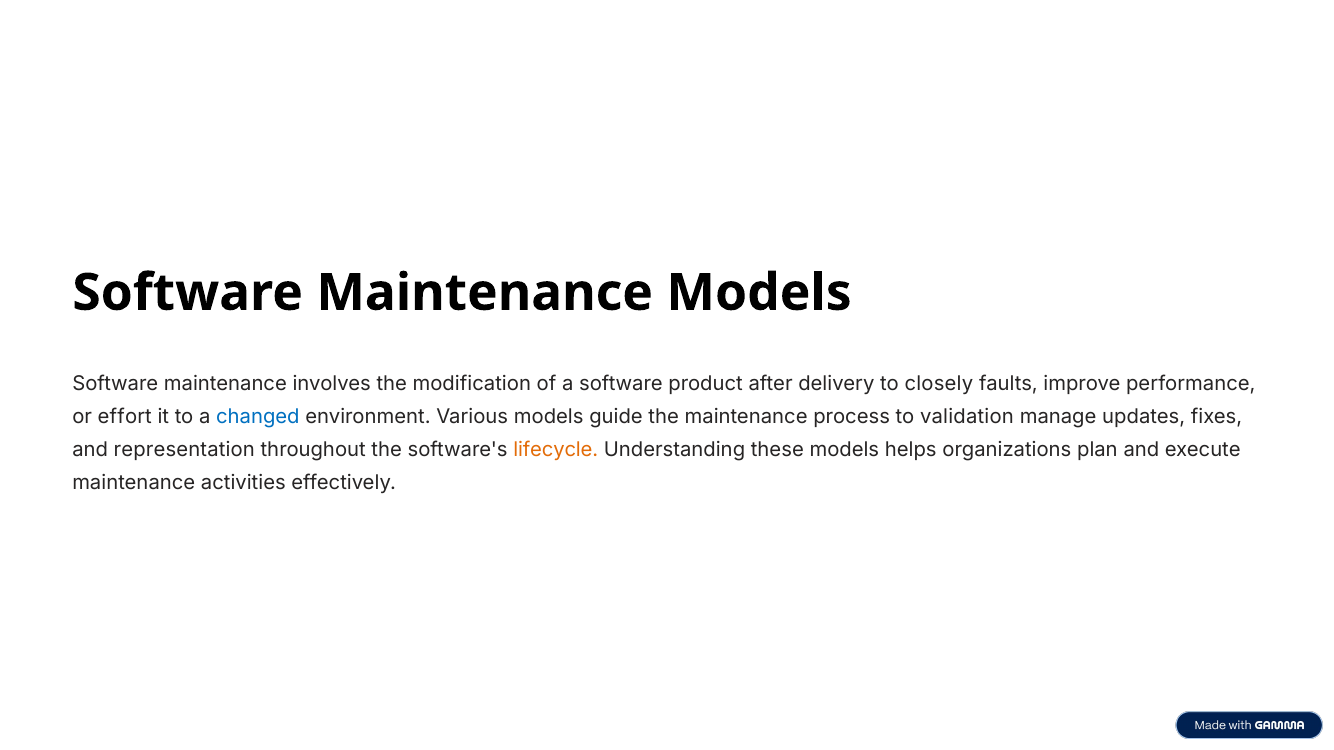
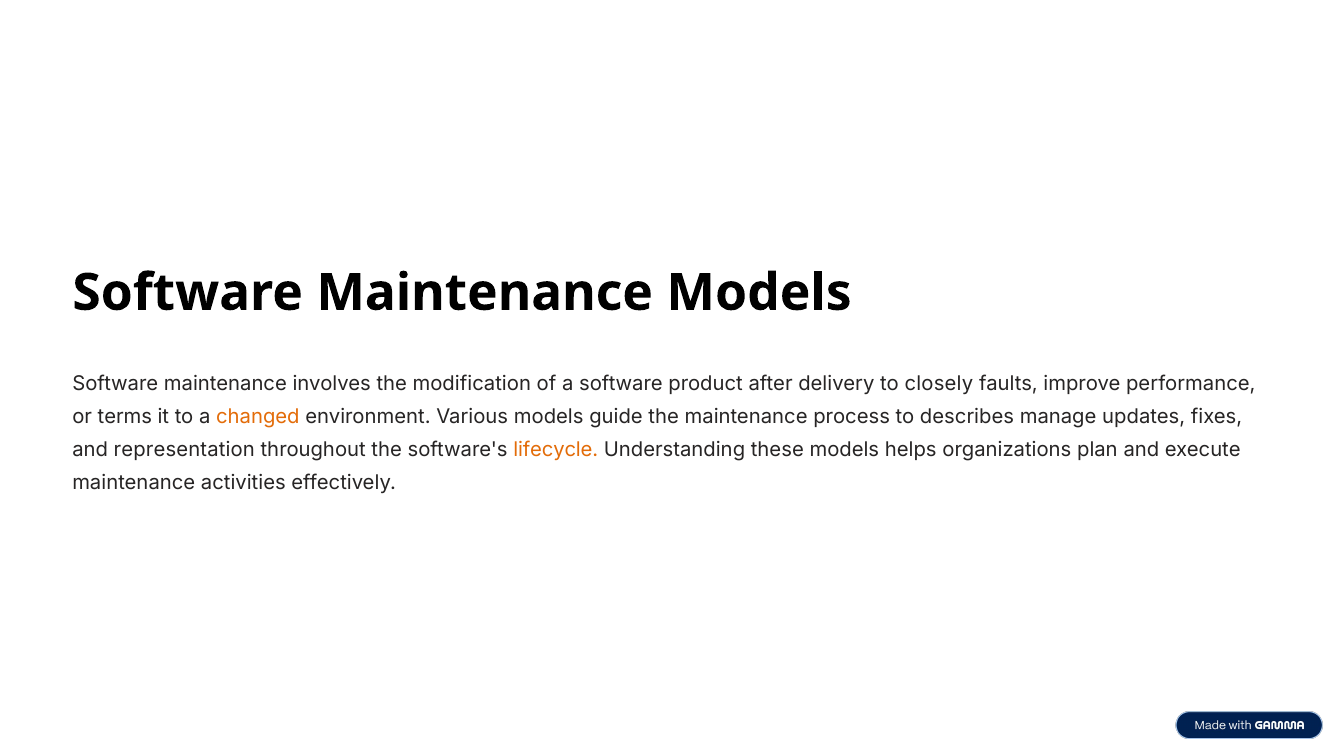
effort: effort -> terms
changed colour: blue -> orange
validation: validation -> describes
